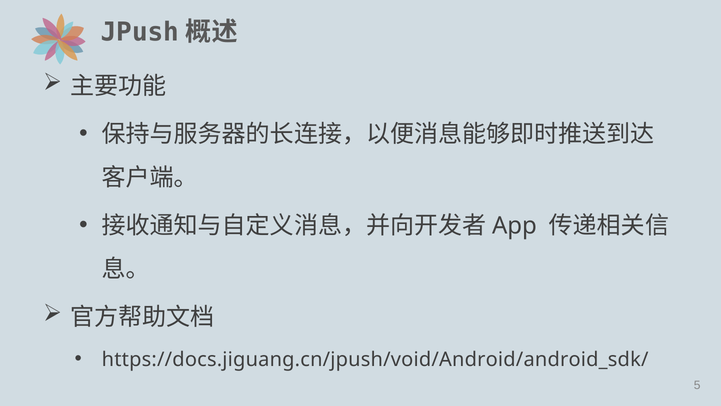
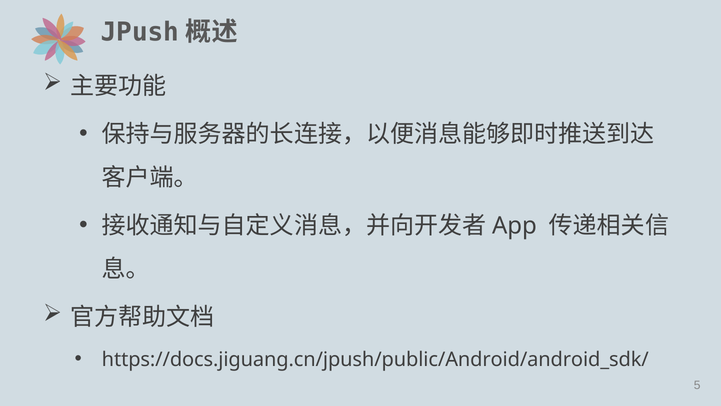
https://docs.jiguang.cn/jpush/void/Android/android_sdk/: https://docs.jiguang.cn/jpush/void/Android/android_sdk/ -> https://docs.jiguang.cn/jpush/public/Android/android_sdk/
